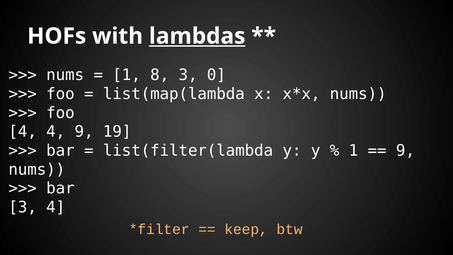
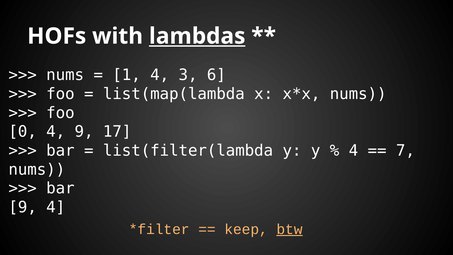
1 8: 8 -> 4
0: 0 -> 6
4 at (23, 132): 4 -> 0
19: 19 -> 17
1 at (353, 151): 1 -> 4
9 at (405, 151): 9 -> 7
3 at (23, 207): 3 -> 9
btw underline: none -> present
